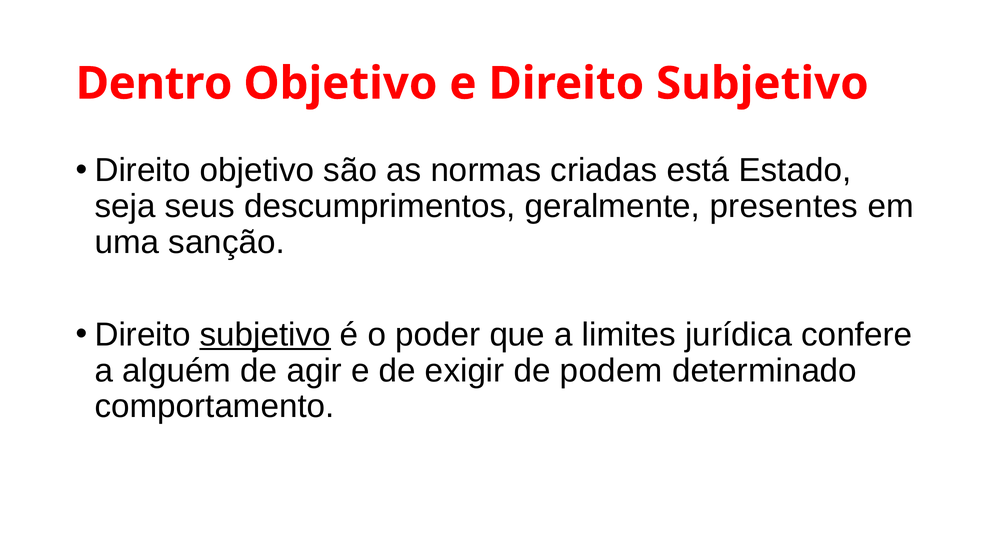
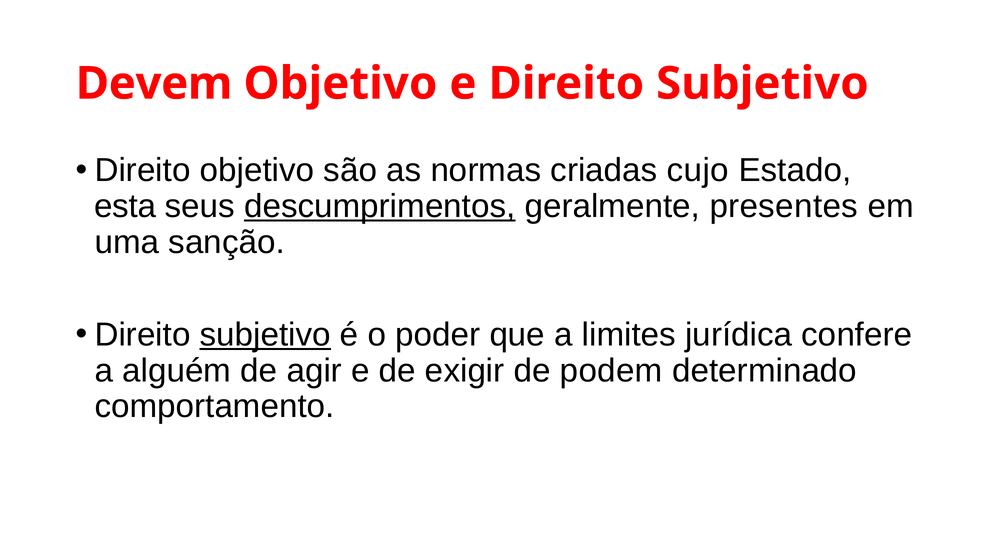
Dentro: Dentro -> Devem
está: está -> cujo
seja: seja -> esta
descumprimentos underline: none -> present
